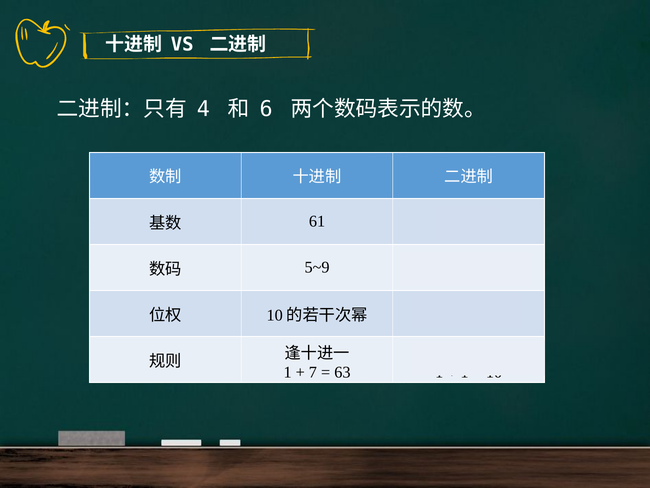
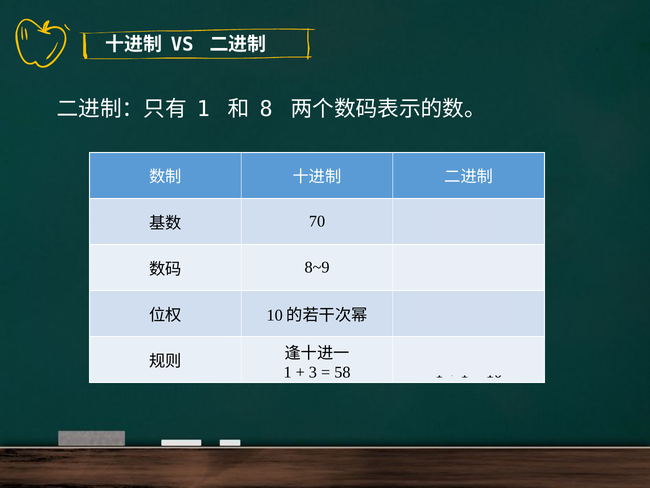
4 at (203, 109): 4 -> 1
6: 6 -> 8
61: 61 -> 70
5~9: 5~9 -> 8~9
7: 7 -> 3
63: 63 -> 58
